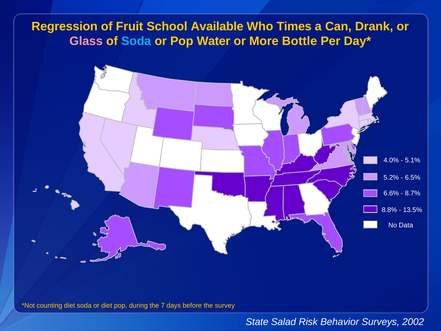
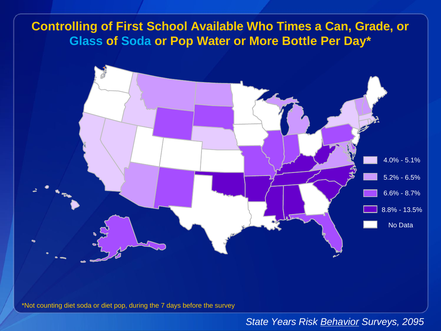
Regression: Regression -> Controlling
Fruit: Fruit -> First
Drank: Drank -> Grade
Glass colour: pink -> light blue
Salad: Salad -> Years
Behavior underline: none -> present
2002: 2002 -> 2095
